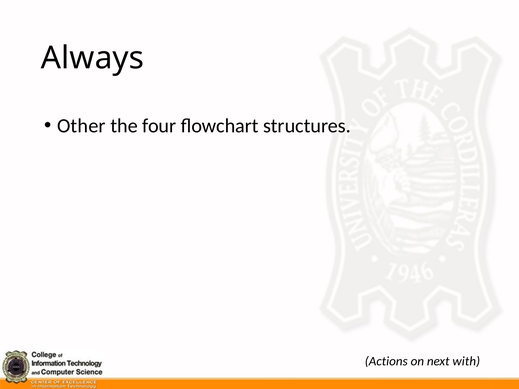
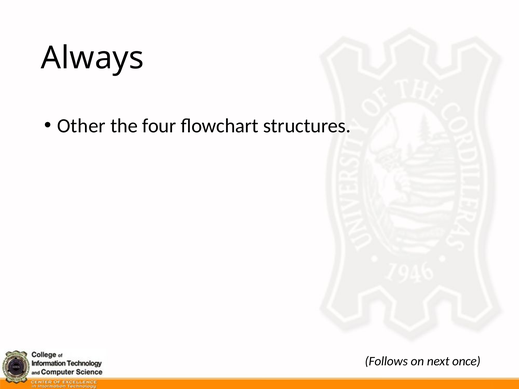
Actions: Actions -> Follows
with: with -> once
